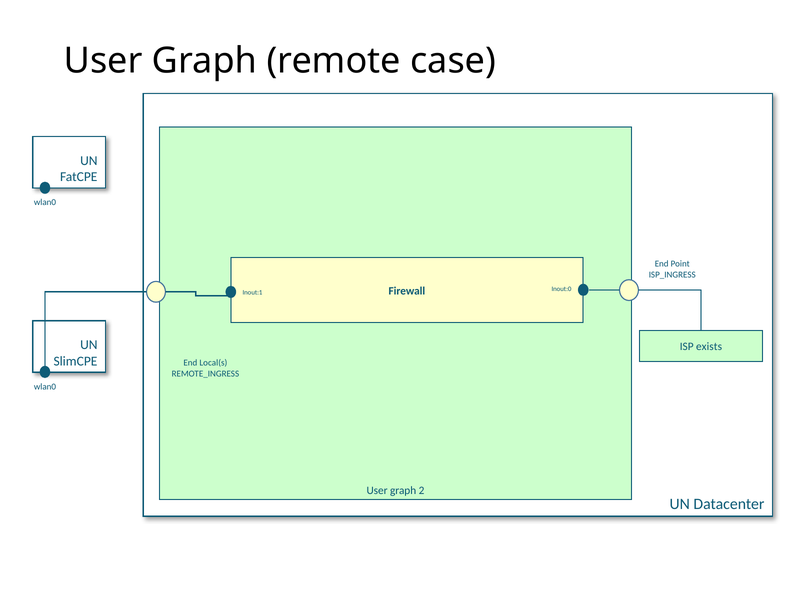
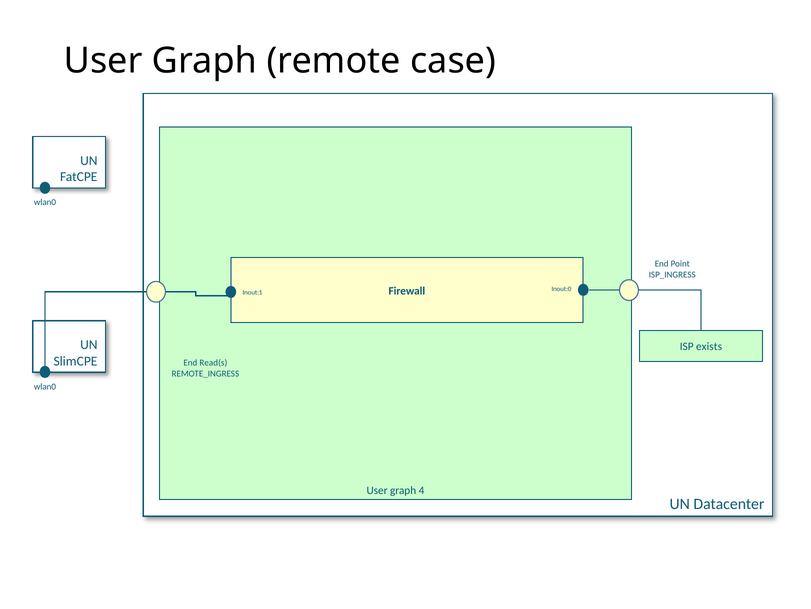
Local(s: Local(s -> Read(s
2: 2 -> 4
